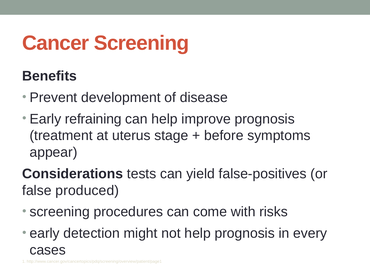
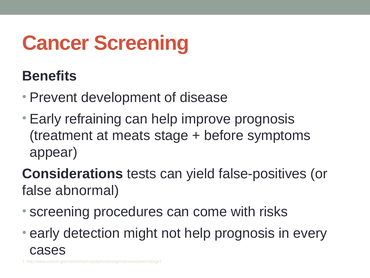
uterus: uterus -> meats
produced: produced -> abnormal
